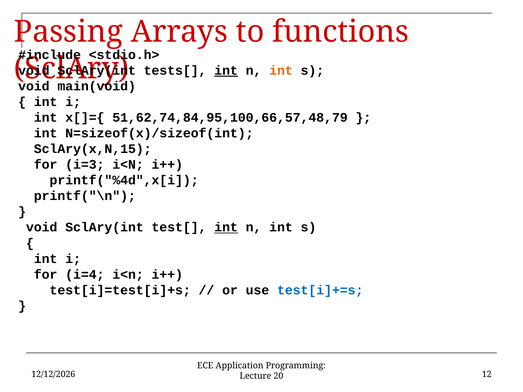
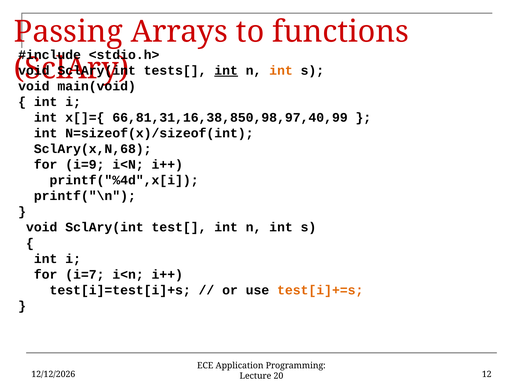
51,62,74,84,95,100,66,57,48,79: 51,62,74,84,95,100,66,57,48,79 -> 66,81,31,16,38,850,98,97,40,99
SclAry(x,N,15: SclAry(x,N,15 -> SclAry(x,N,68
i=3: i=3 -> i=9
int at (226, 227) underline: present -> none
i=4: i=4 -> i=7
test[i]+=s colour: blue -> orange
